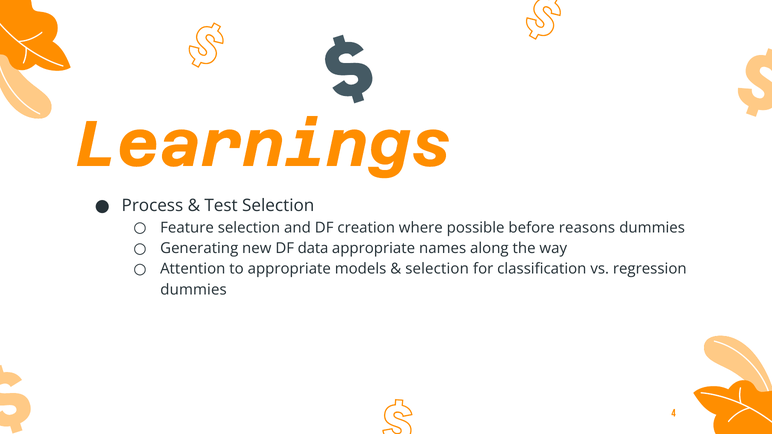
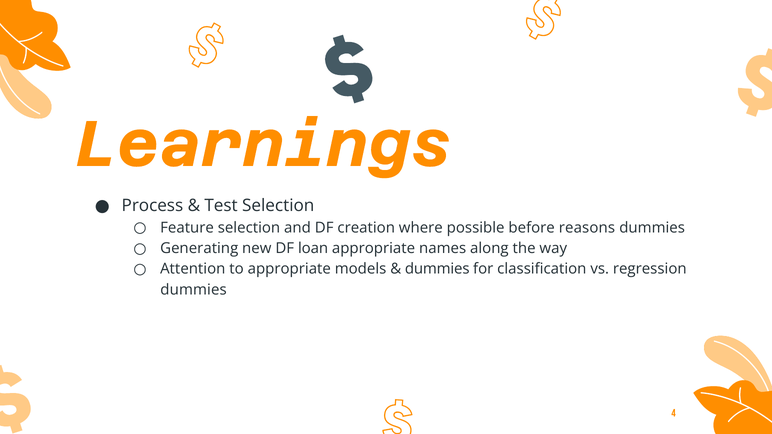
data: data -> loan
selection at (437, 269): selection -> dummies
